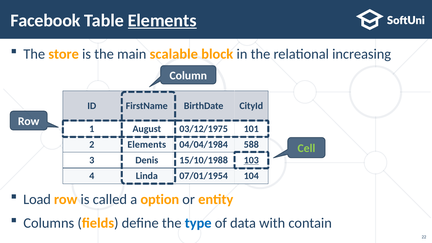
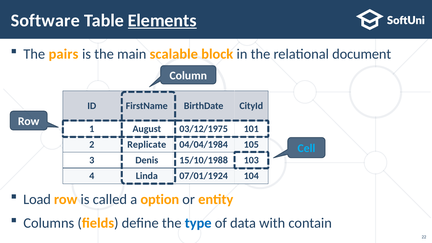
Facebook: Facebook -> Software
store: store -> pairs
increasing: increasing -> document
2 Elements: Elements -> Replicate
588: 588 -> 105
Cell colour: light green -> light blue
103 underline: present -> none
07/01/1954: 07/01/1954 -> 07/01/1924
